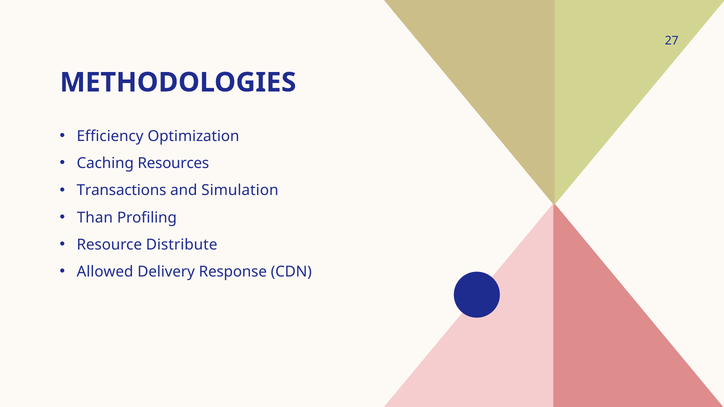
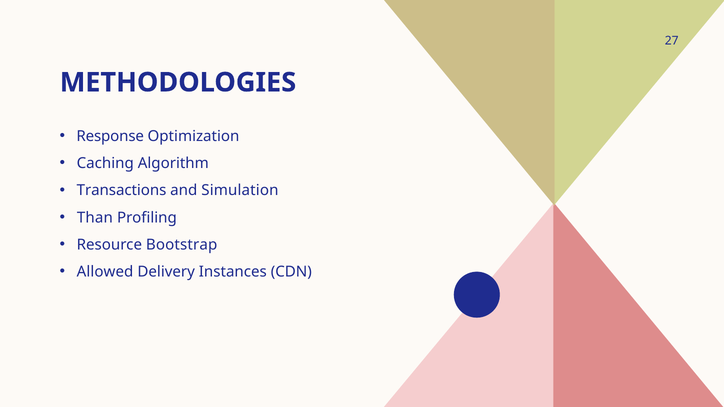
Efficiency: Efficiency -> Response
Resources: Resources -> Algorithm
Distribute: Distribute -> Bootstrap
Response: Response -> Instances
